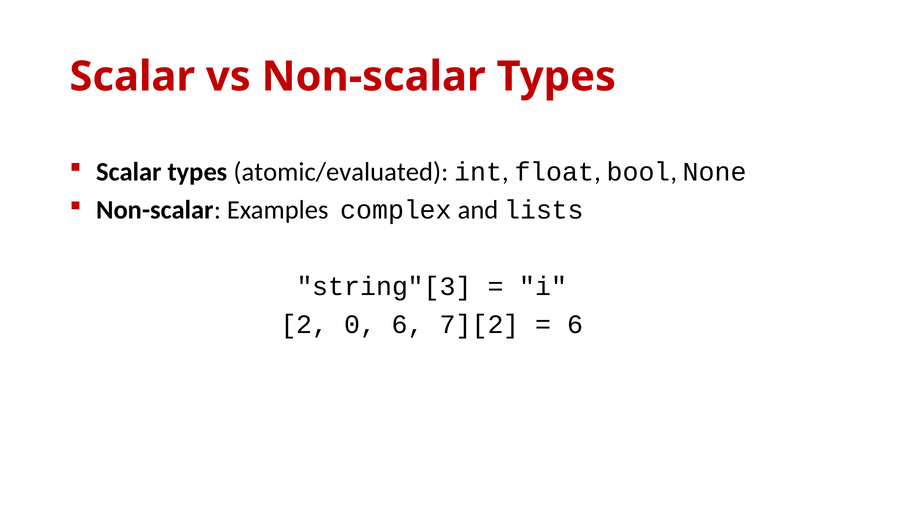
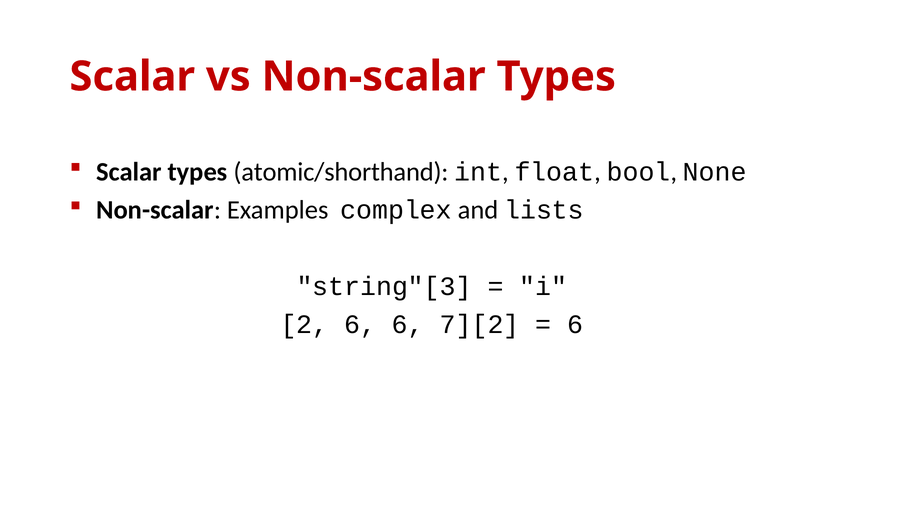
atomic/evaluated: atomic/evaluated -> atomic/shorthand
2 0: 0 -> 6
